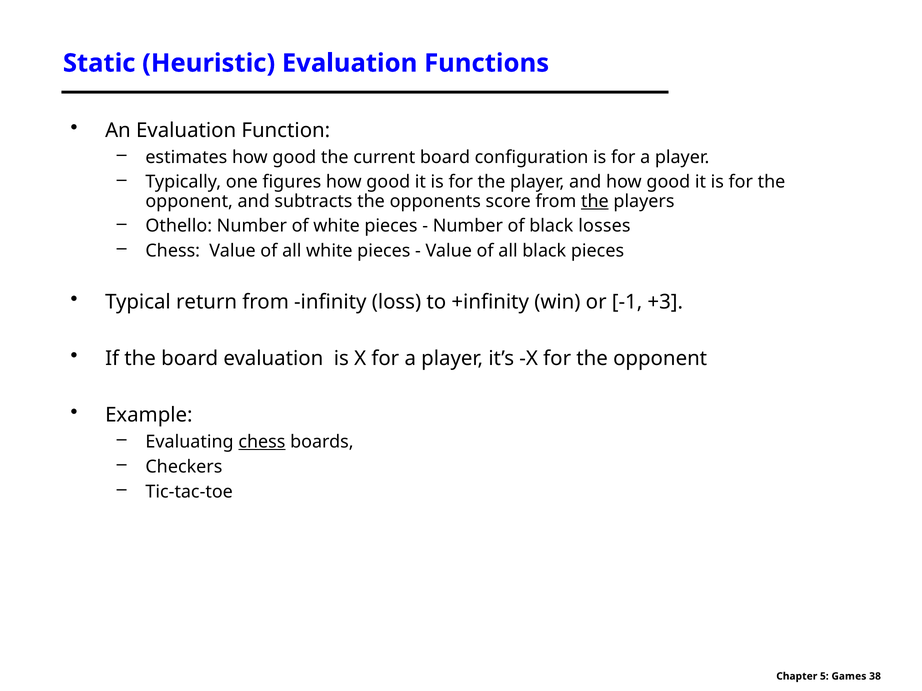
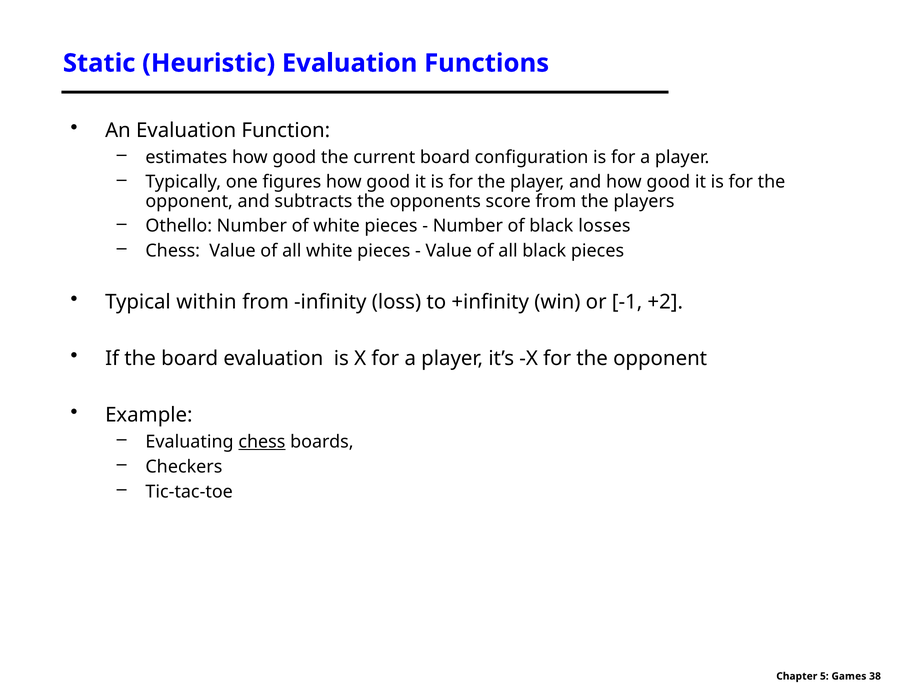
the at (595, 201) underline: present -> none
return: return -> within
+3: +3 -> +2
